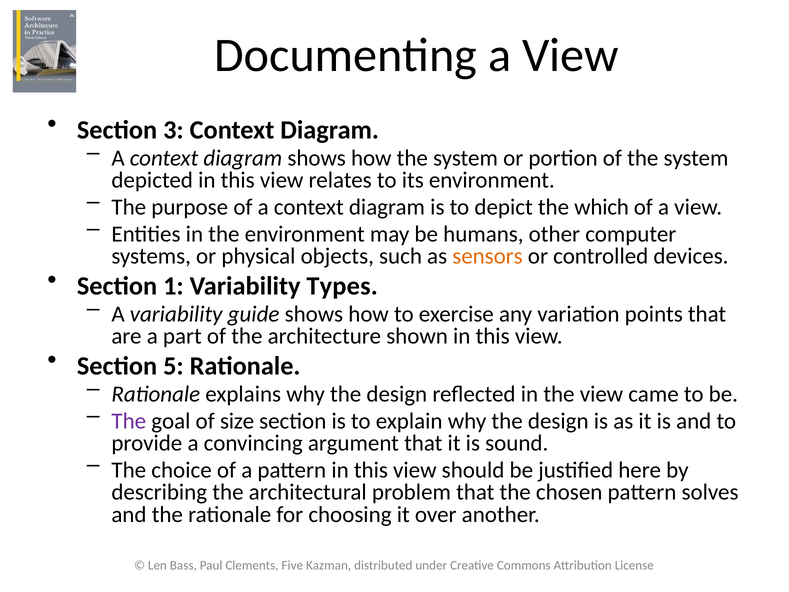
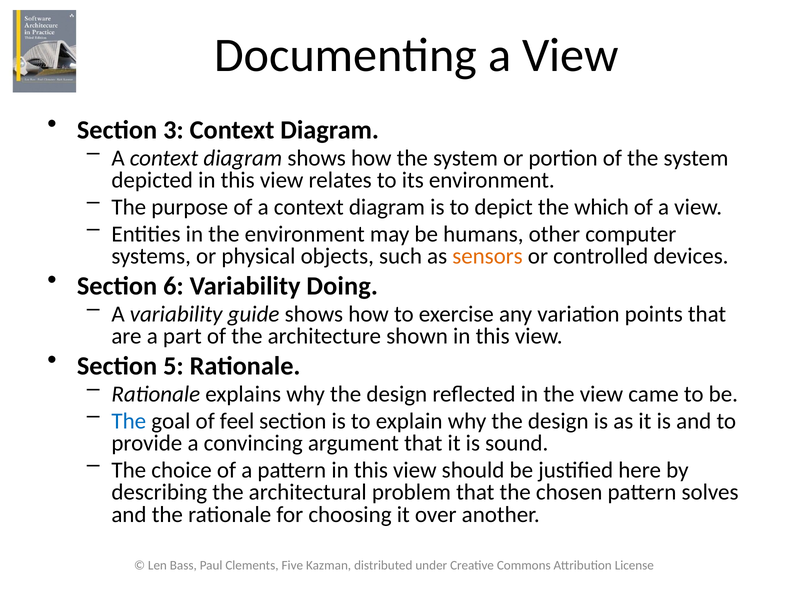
1: 1 -> 6
Types: Types -> Doing
The at (129, 421) colour: purple -> blue
size: size -> feel
